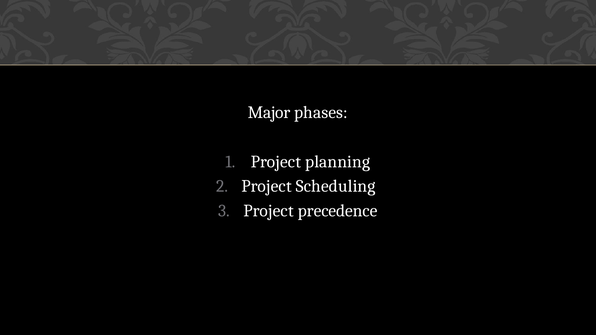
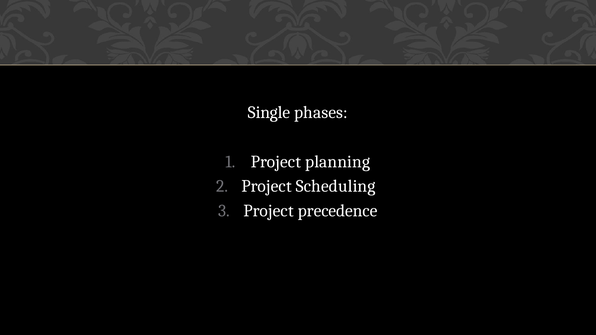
Major: Major -> Single
